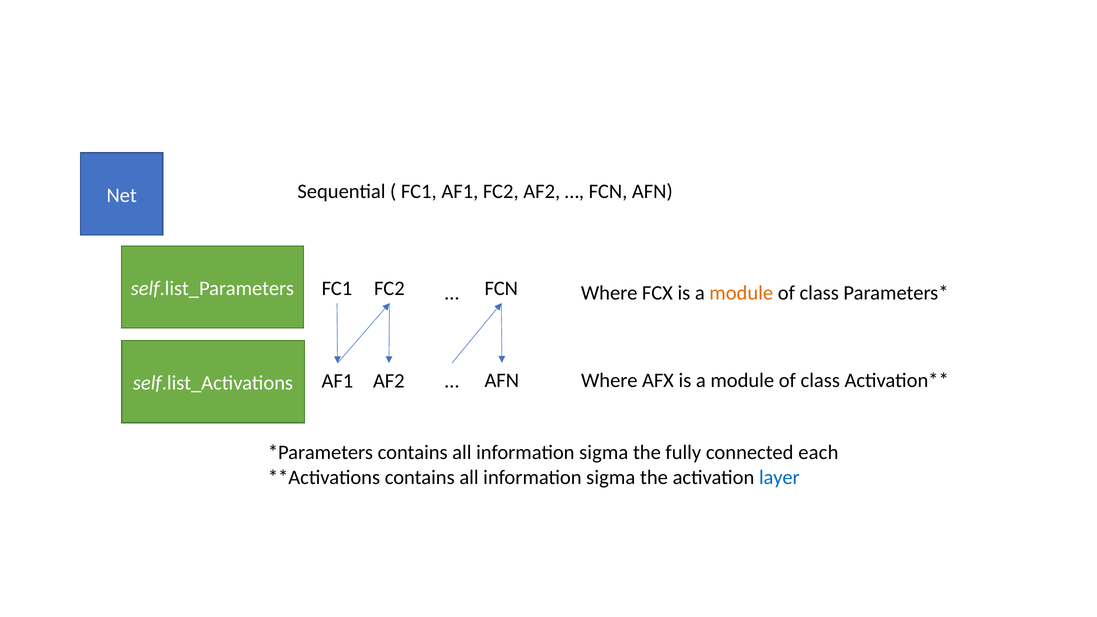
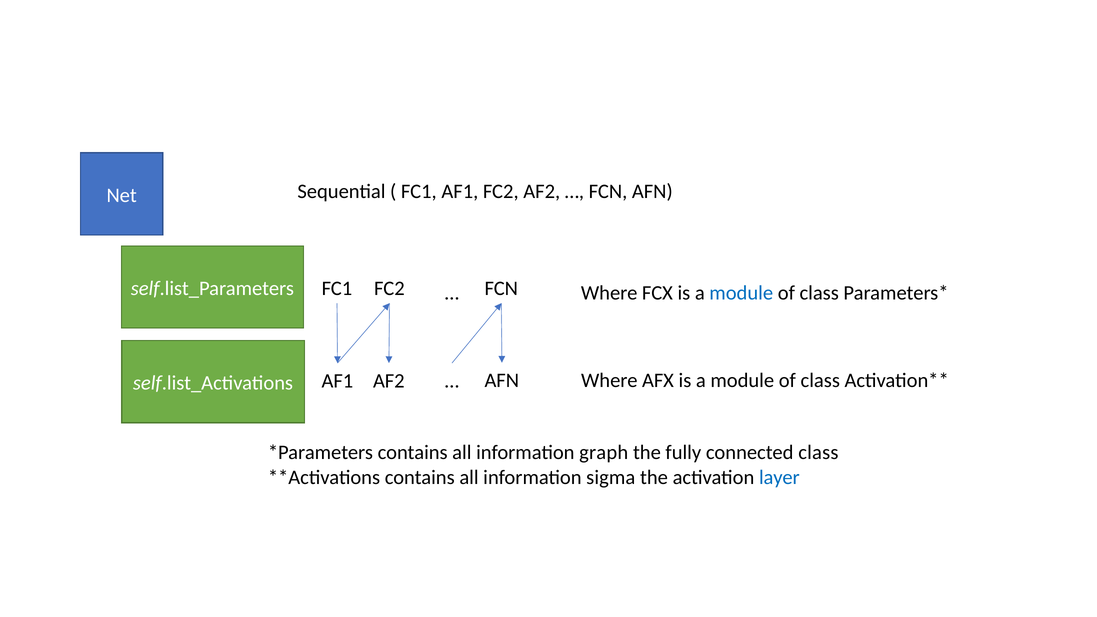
module at (741, 293) colour: orange -> blue
sigma at (604, 453): sigma -> graph
connected each: each -> class
